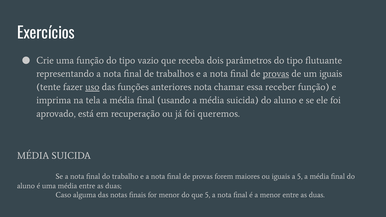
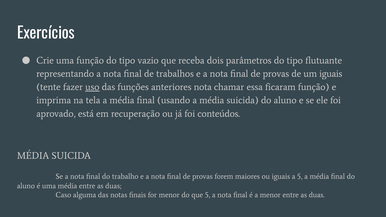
provas at (276, 74) underline: present -> none
receber: receber -> ficaram
queremos: queremos -> conteúdos
